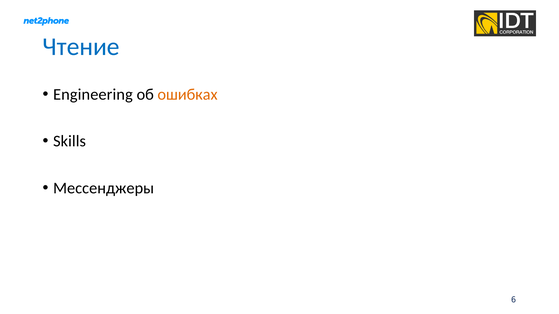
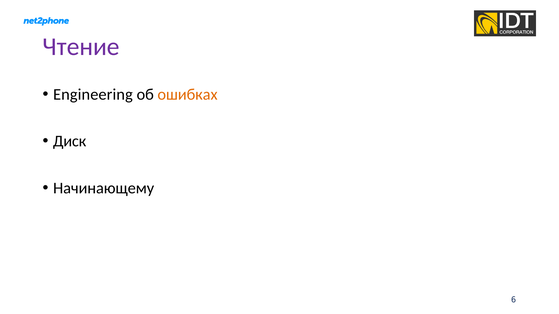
Чтение colour: blue -> purple
Skills: Skills -> Диск
Мессенджеры: Мессенджеры -> Начинающему
